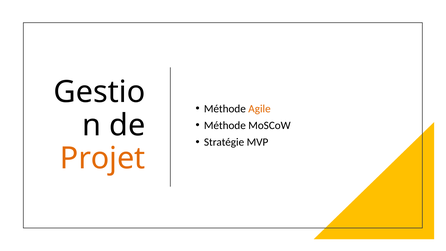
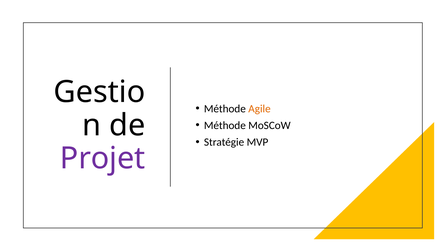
Projet colour: orange -> purple
